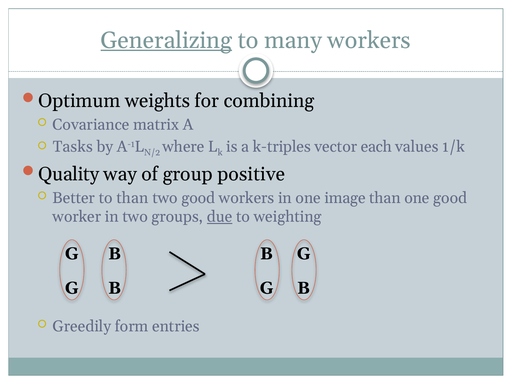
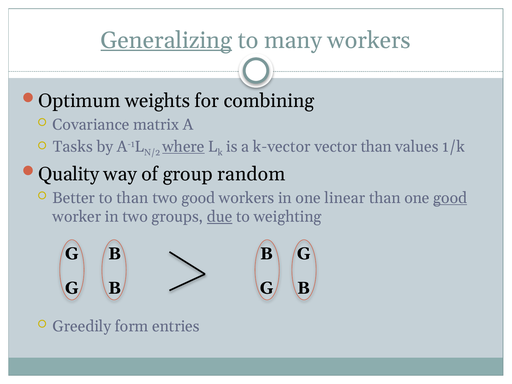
where underline: none -> present
k-triples: k-triples -> k-vector
vector each: each -> than
positive: positive -> random
image: image -> linear
good at (450, 198) underline: none -> present
